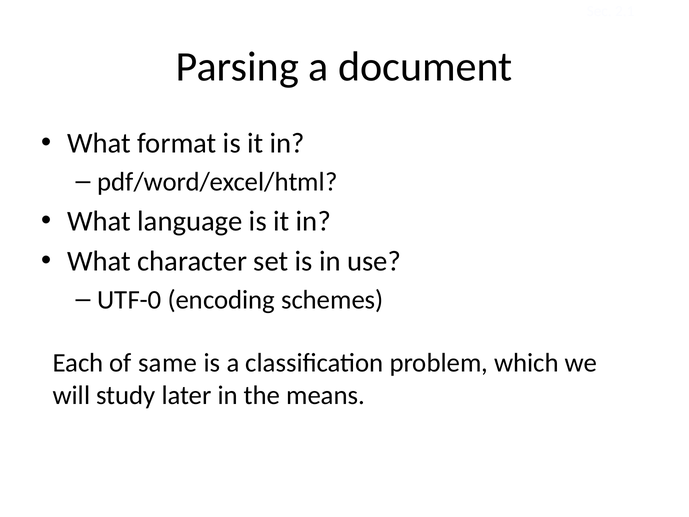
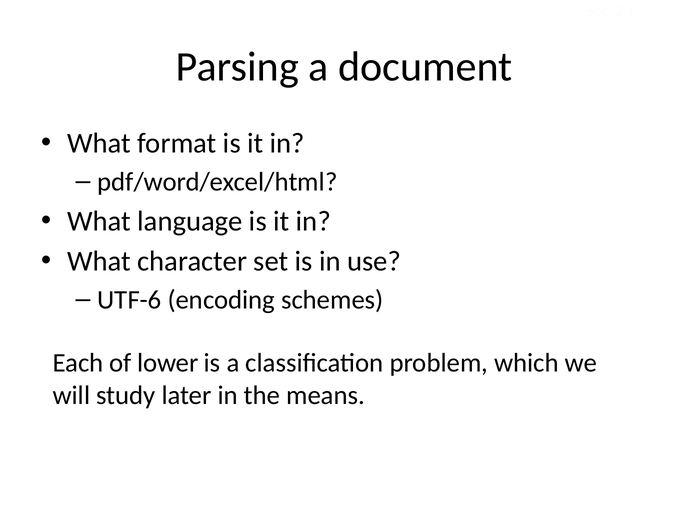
UTF-0: UTF-0 -> UTF-6
same: same -> lower
